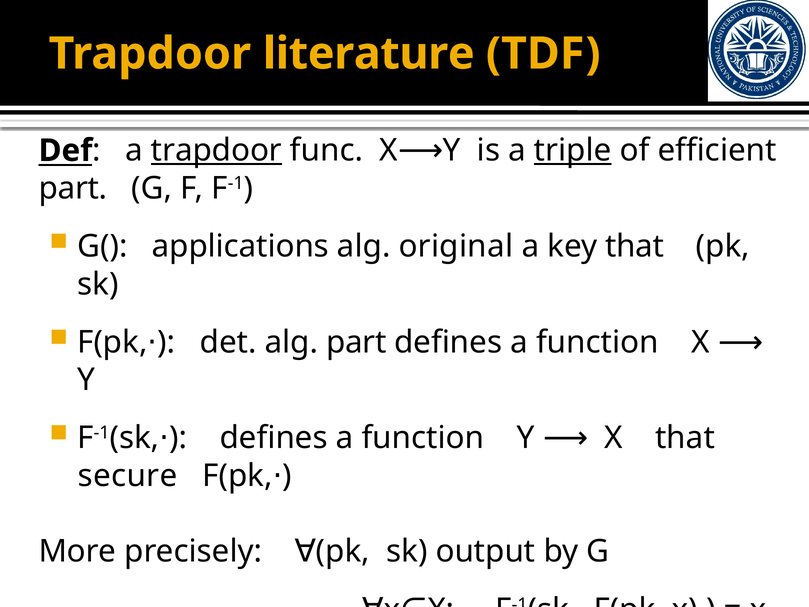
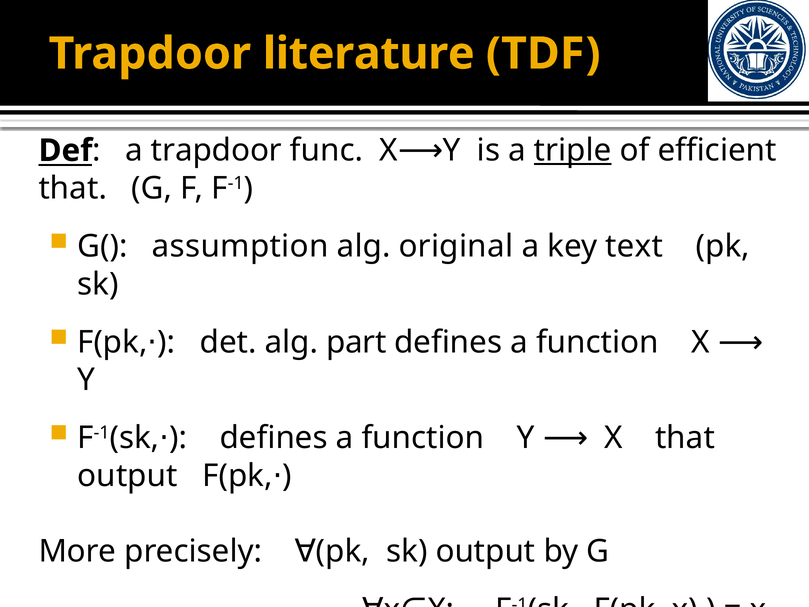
trapdoor at (216, 151) underline: present -> none
part at (73, 188): part -> that
applications: applications -> assumption
key that: that -> text
secure at (127, 476): secure -> output
